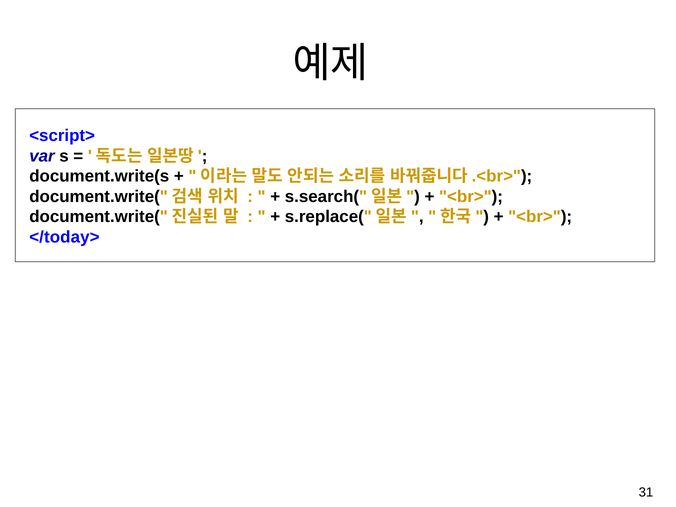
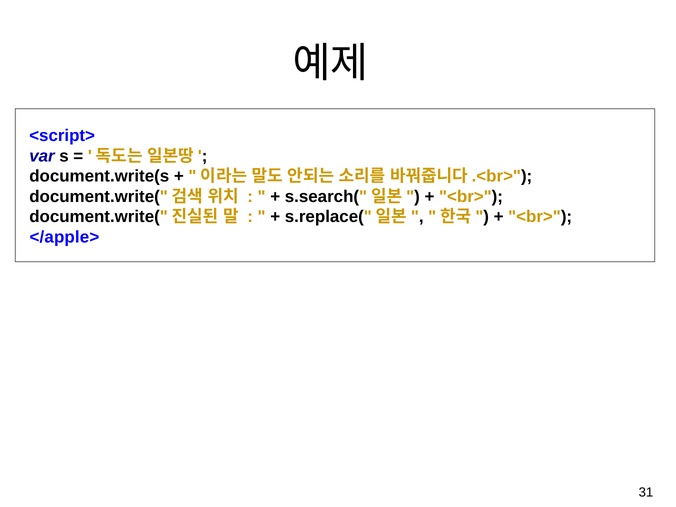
</today>: </today> -> </apple>
